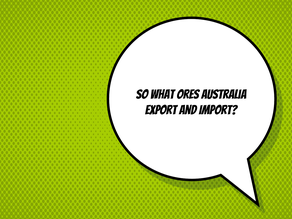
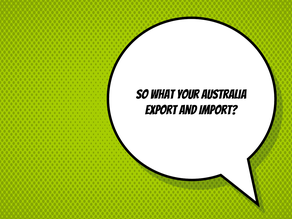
ores: ores -> your
